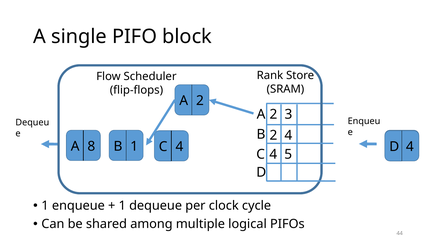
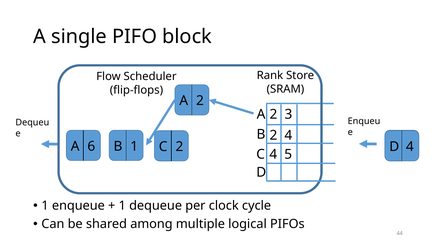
A 8: 8 -> 6
1 C 4: 4 -> 2
